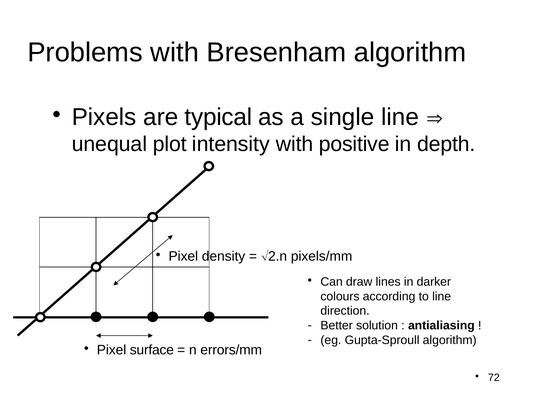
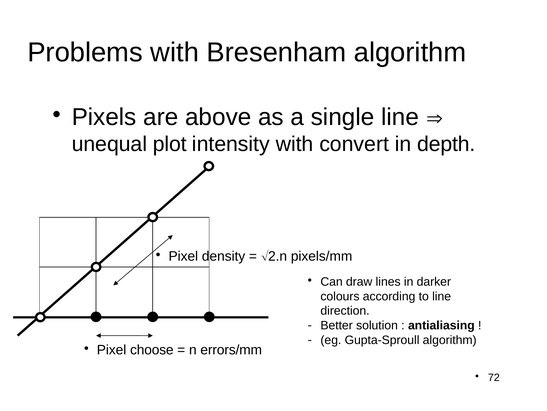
typical: typical -> above
positive: positive -> convert
surface: surface -> choose
